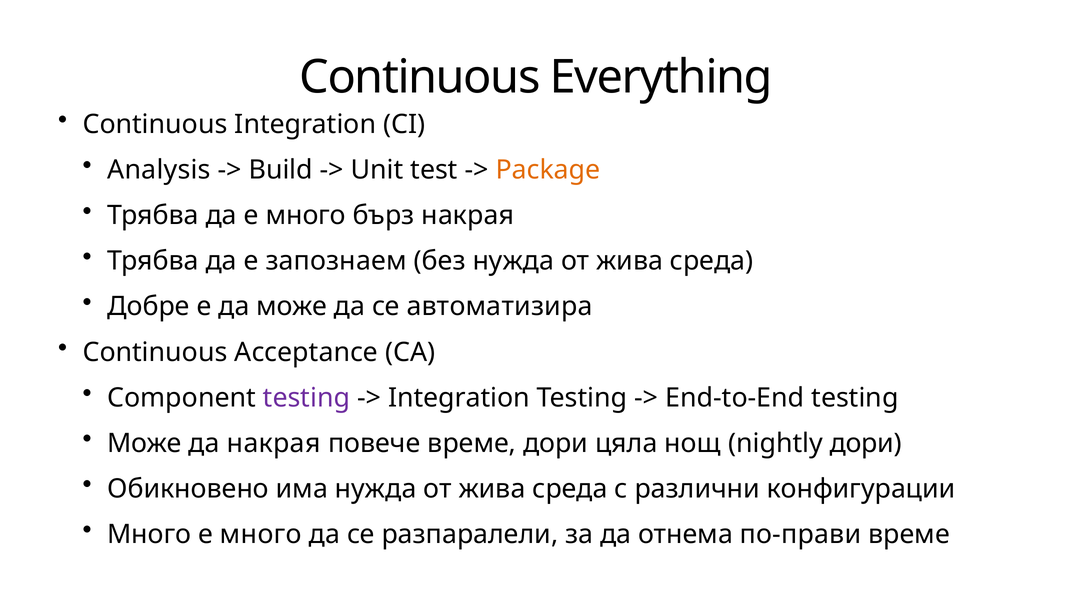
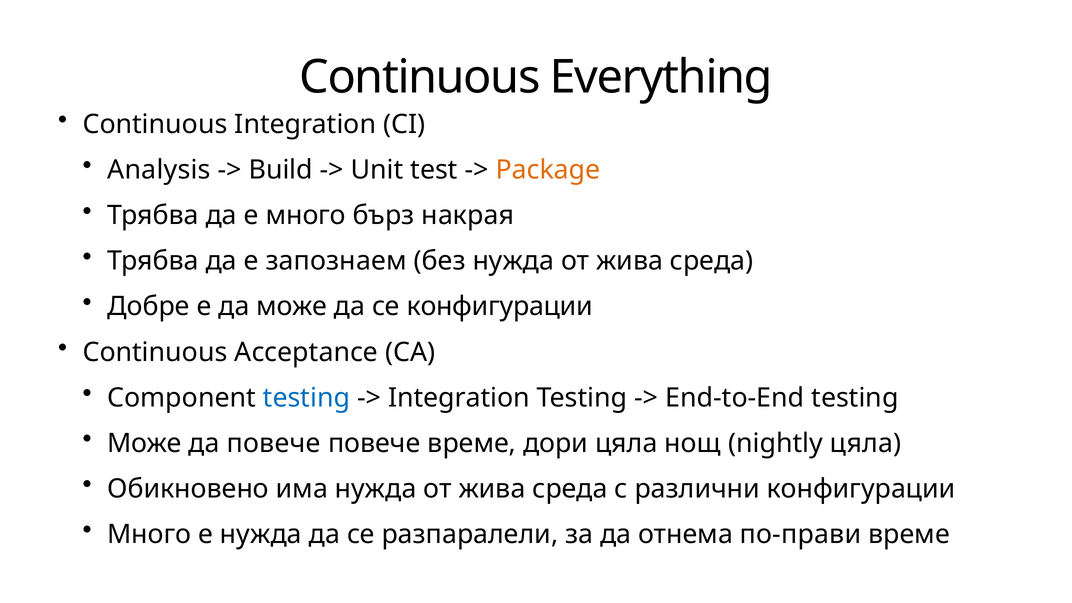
се автоматизира: автоматизира -> конфигурации
testing at (306, 398) colour: purple -> blue
да накрая: накрая -> повече
nightly дори: дори -> цяла
Много е много: много -> нужда
